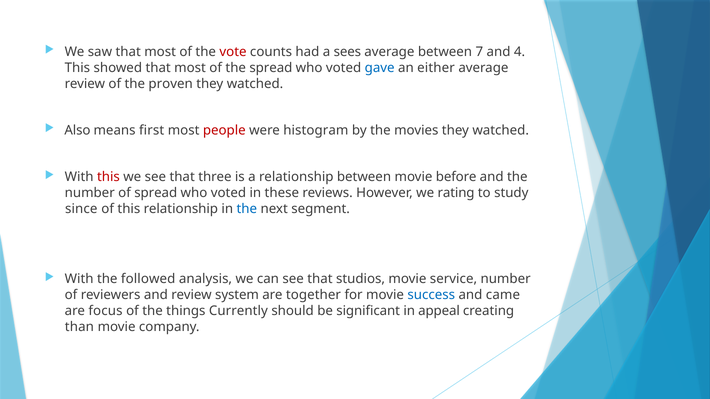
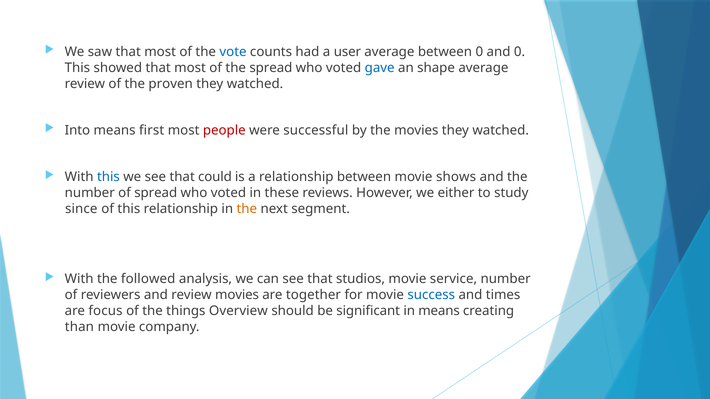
vote colour: red -> blue
sees: sees -> user
between 7: 7 -> 0
and 4: 4 -> 0
either: either -> shape
Also: Also -> Into
histogram: histogram -> successful
this at (108, 177) colour: red -> blue
three: three -> could
before: before -> shows
rating: rating -> either
the at (247, 209) colour: blue -> orange
review system: system -> movies
came: came -> times
Currently: Currently -> Overview
in appeal: appeal -> means
